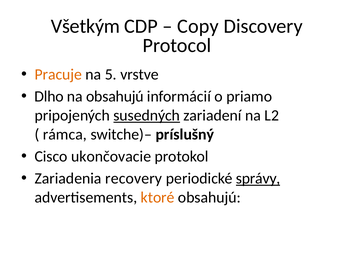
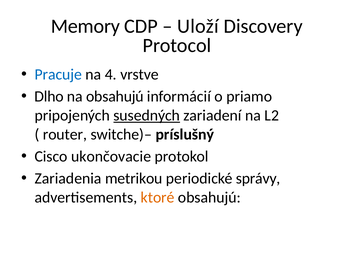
Všetkým: Všetkým -> Memory
Copy: Copy -> Uloží
Pracuje colour: orange -> blue
5: 5 -> 4
rámca: rámca -> router
recovery: recovery -> metrikou
správy underline: present -> none
